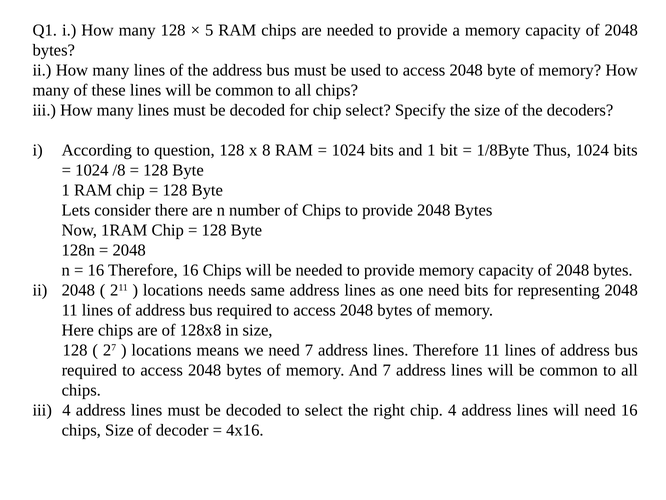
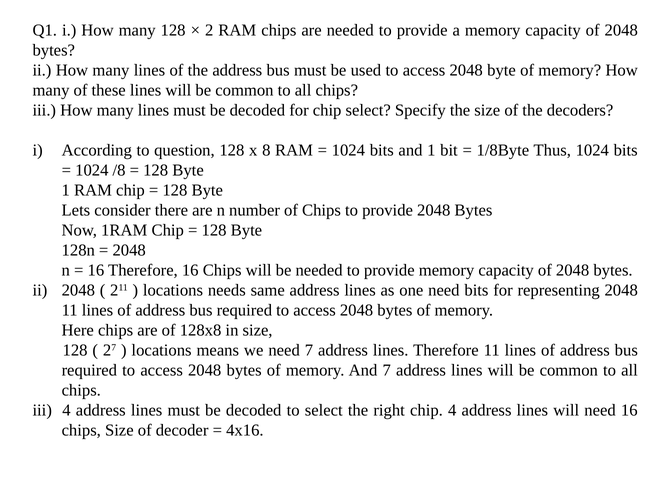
5: 5 -> 2
